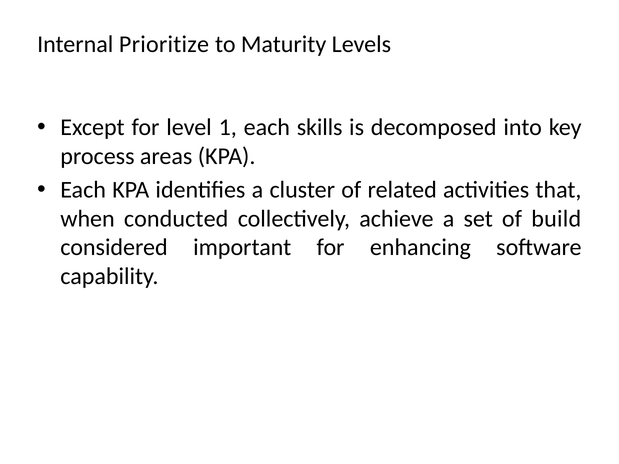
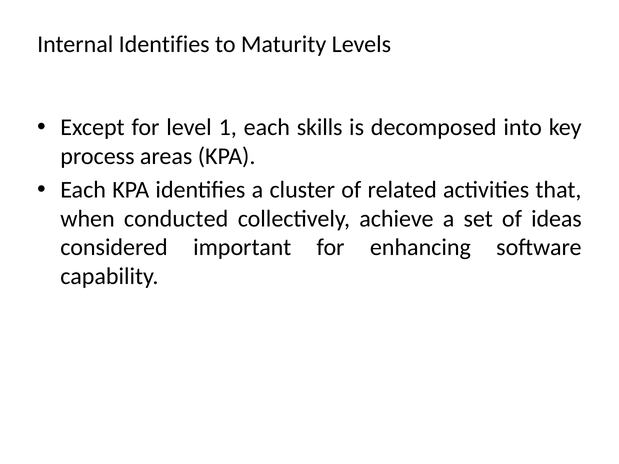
Internal Prioritize: Prioritize -> Identifies
build: build -> ideas
